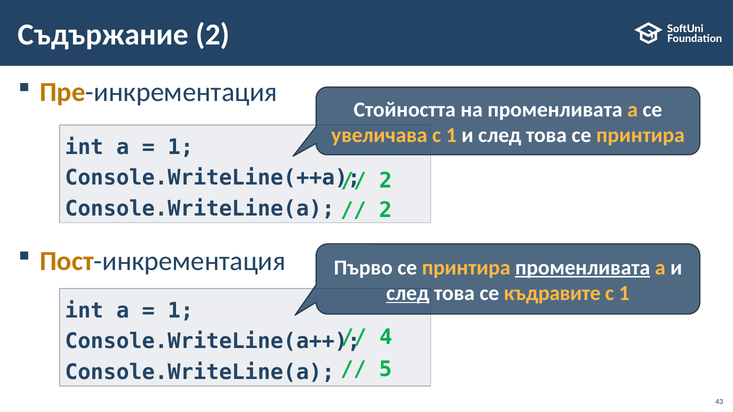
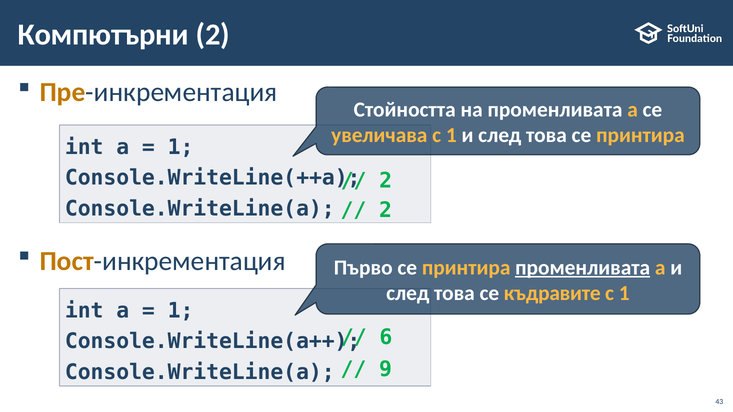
Съдържание: Съдържание -> Компютърни
след at (408, 293) underline: present -> none
4: 4 -> 6
5: 5 -> 9
